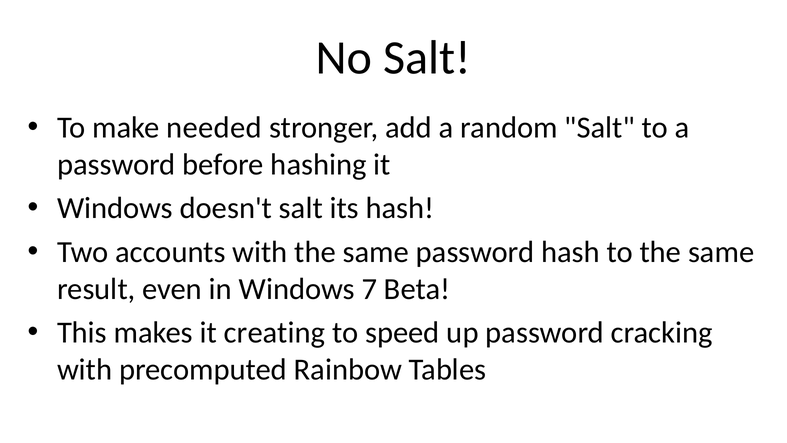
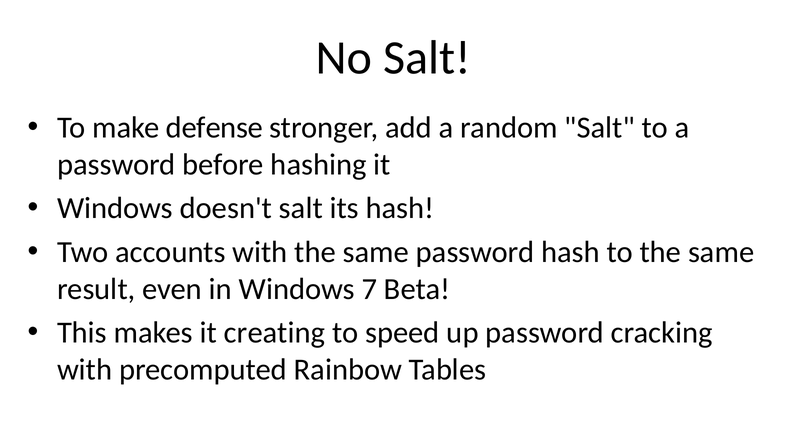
needed: needed -> defense
